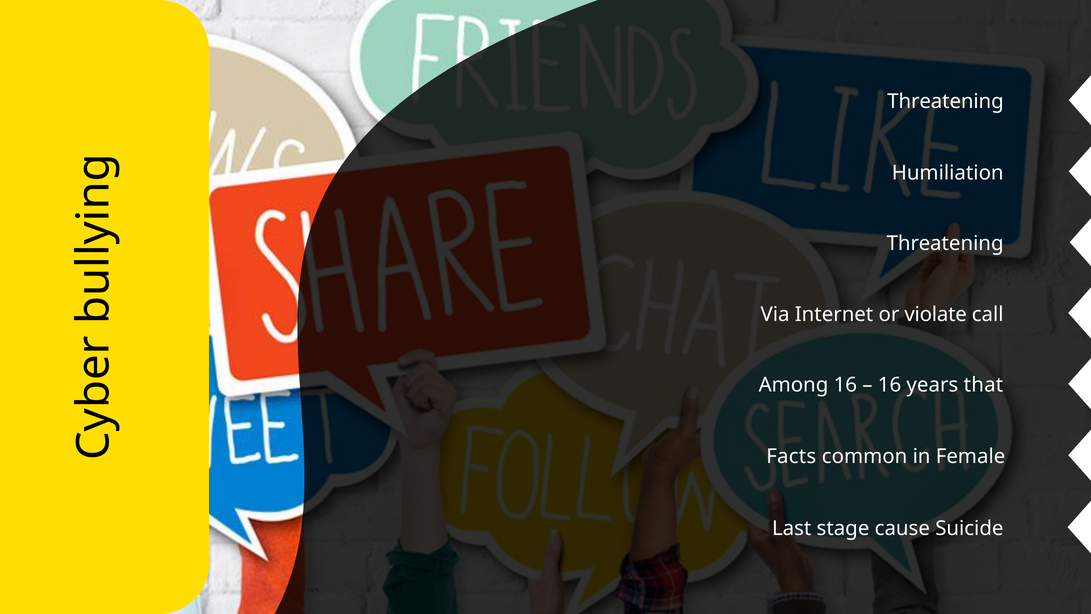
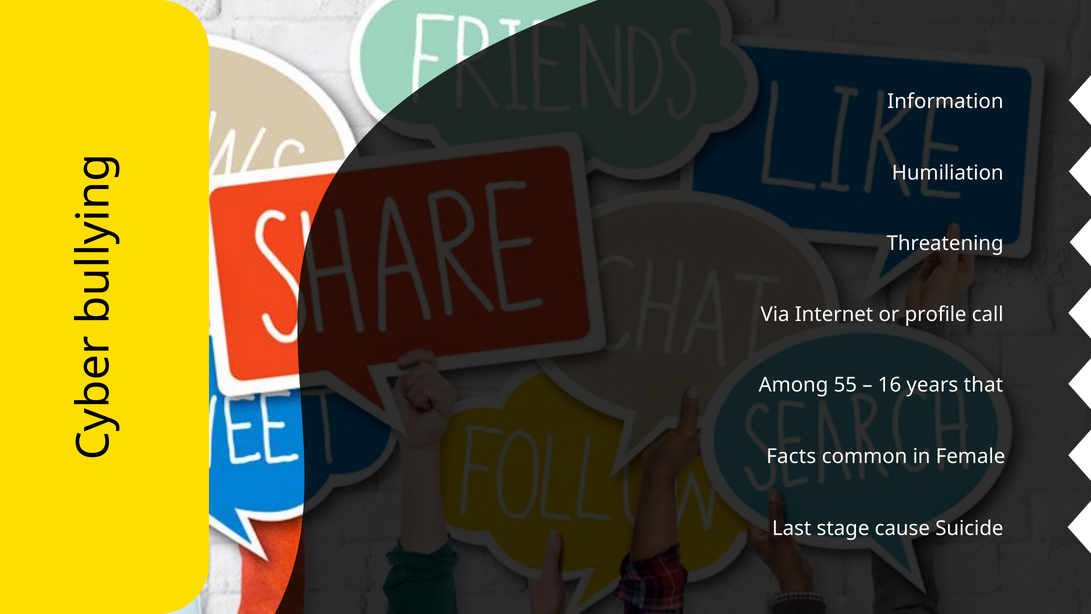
Threatening at (946, 101): Threatening -> Information
violate: violate -> profile
Among 16: 16 -> 55
